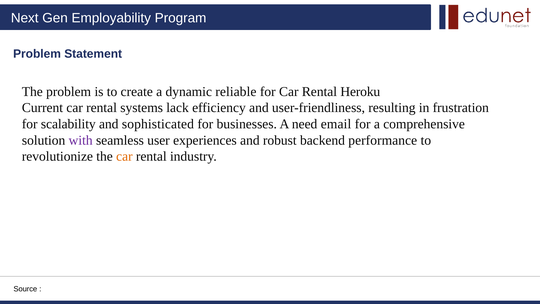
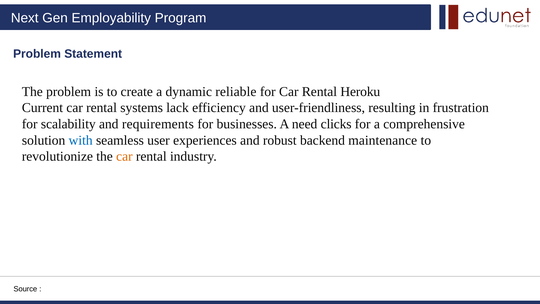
sophisticated: sophisticated -> requirements
email: email -> clicks
with colour: purple -> blue
performance: performance -> maintenance
